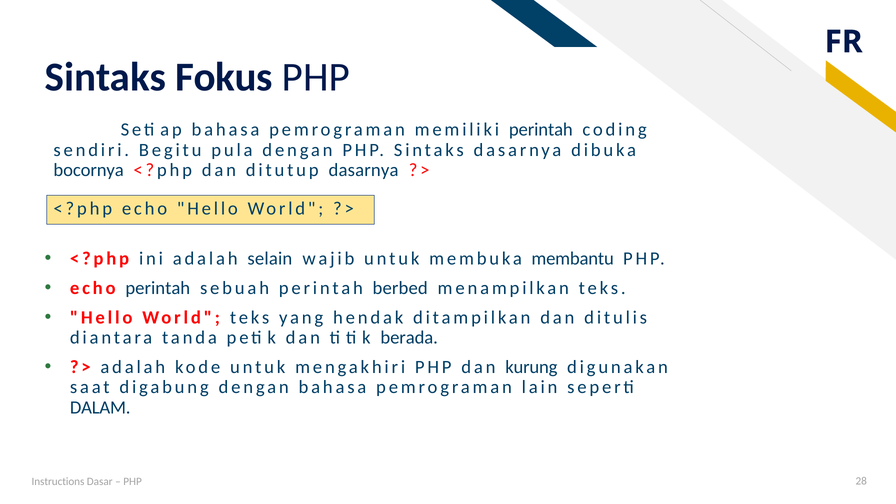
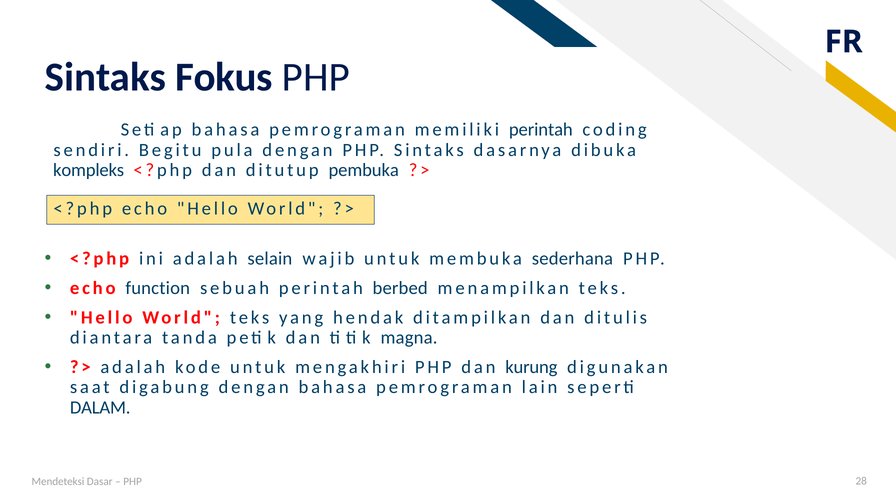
bocornya: bocornya -> kompleks
ditutup dasarnya: dasarnya -> pembuka
membantu: membantu -> sederhana
echo perintah: perintah -> function
berada: berada -> magna
Instructions: Instructions -> Mendeteksi
